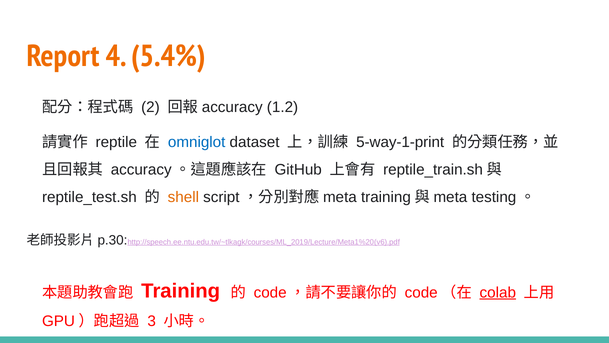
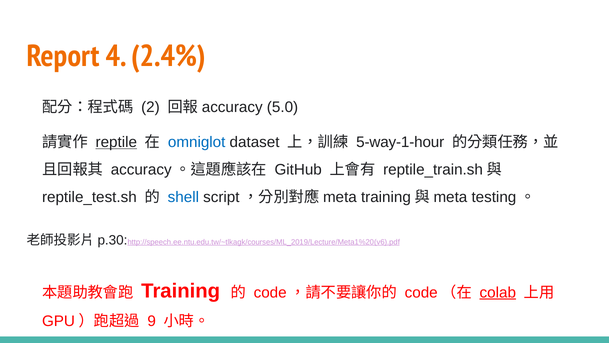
5.4%: 5.4% -> 2.4%
1.2: 1.2 -> 5.0
reptile underline: none -> present
5-way-1-print: 5-way-1-print -> 5-way-1-hour
shell colour: orange -> blue
3: 3 -> 9
